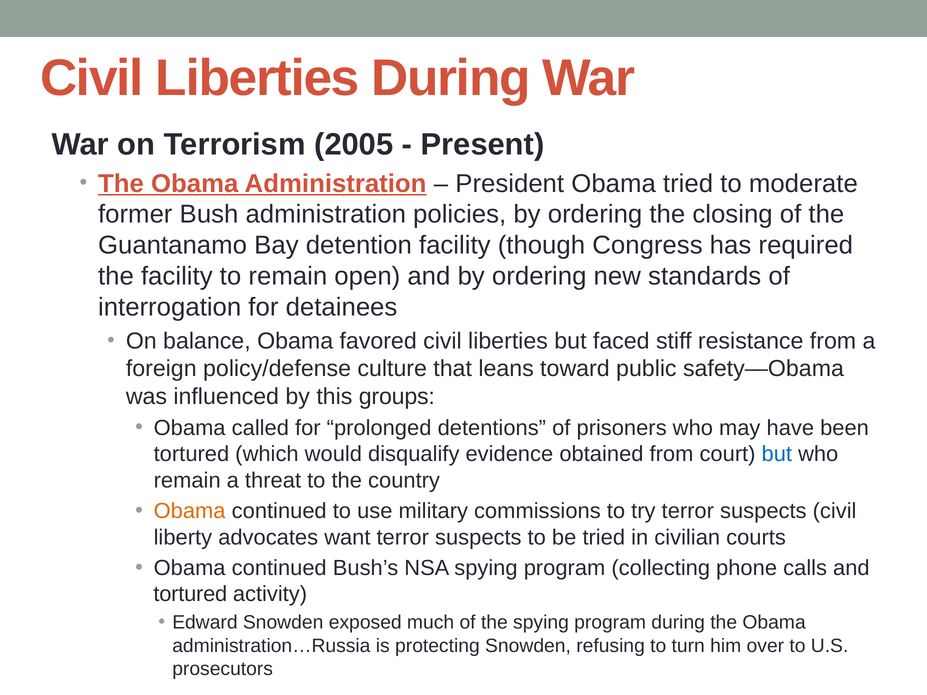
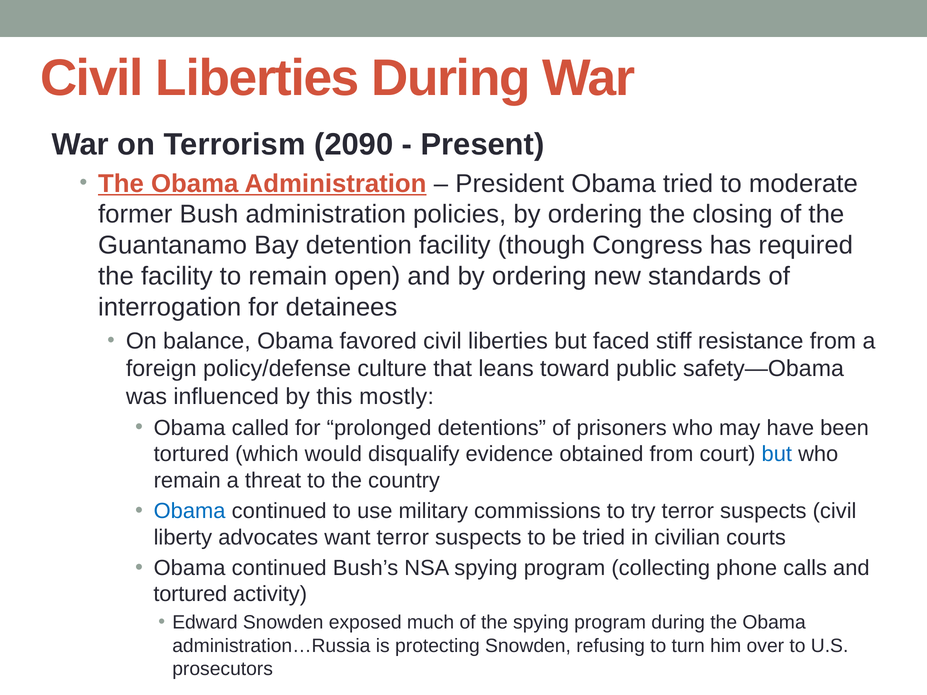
2005: 2005 -> 2090
groups: groups -> mostly
Obama at (190, 511) colour: orange -> blue
